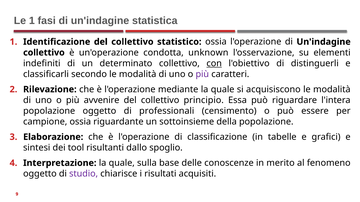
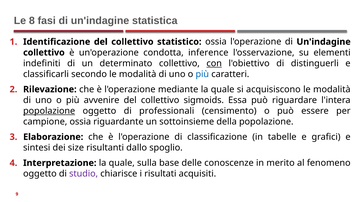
Le 1: 1 -> 8
unknown: unknown -> inference
più at (202, 74) colour: purple -> blue
principio: principio -> sigmoids
popolazione at (49, 111) underline: none -> present
tool: tool -> size
